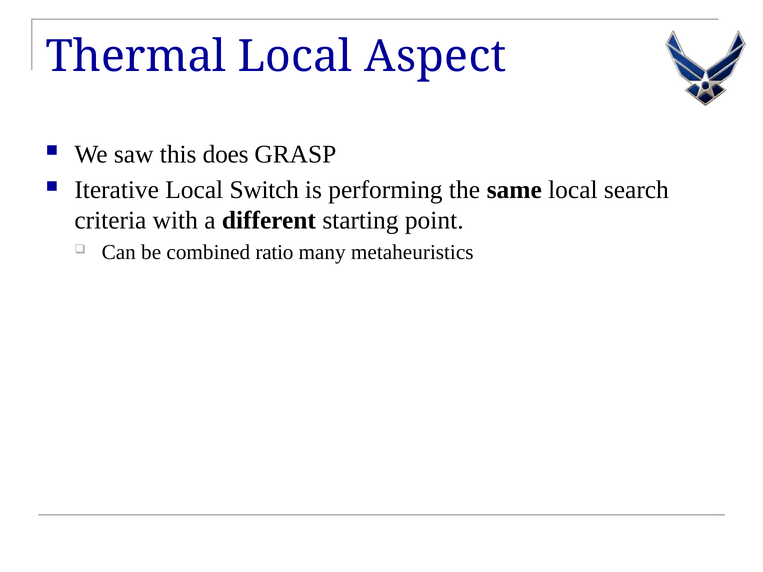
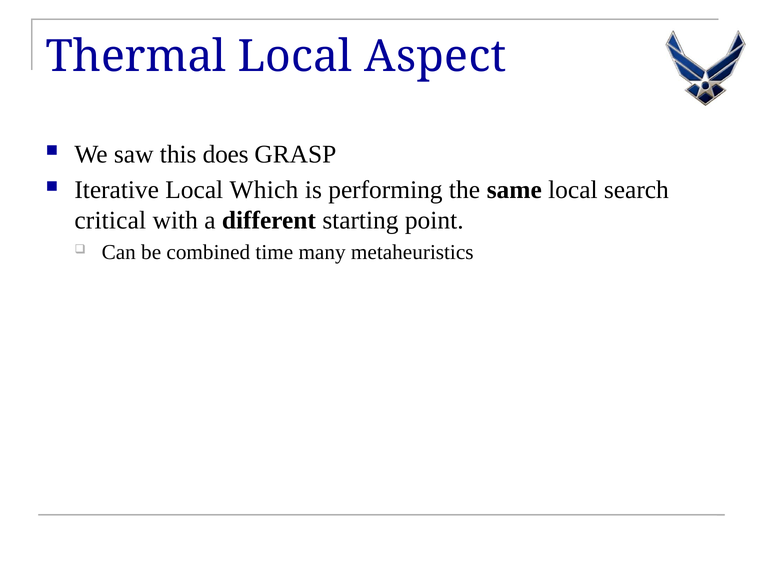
Switch: Switch -> Which
criteria: criteria -> critical
ratio: ratio -> time
